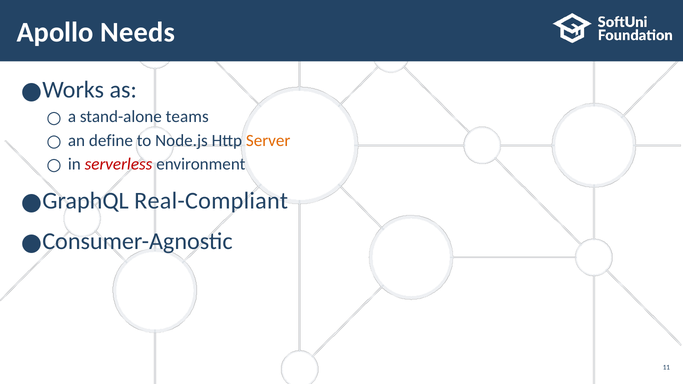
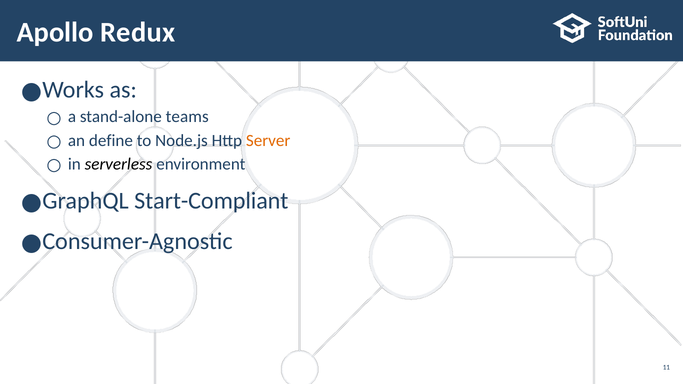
Needs: Needs -> Redux
serverless colour: red -> black
Real-Compliant: Real-Compliant -> Start-Compliant
